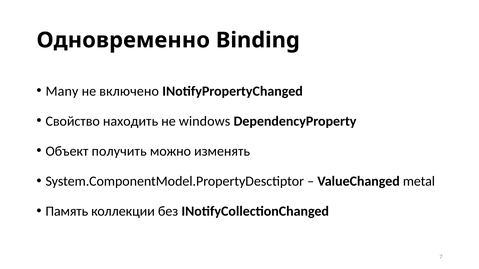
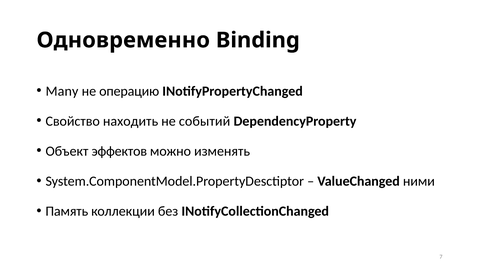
включено: включено -> операцию
windows: windows -> событий
получить: получить -> эффектов
metal: metal -> ними
